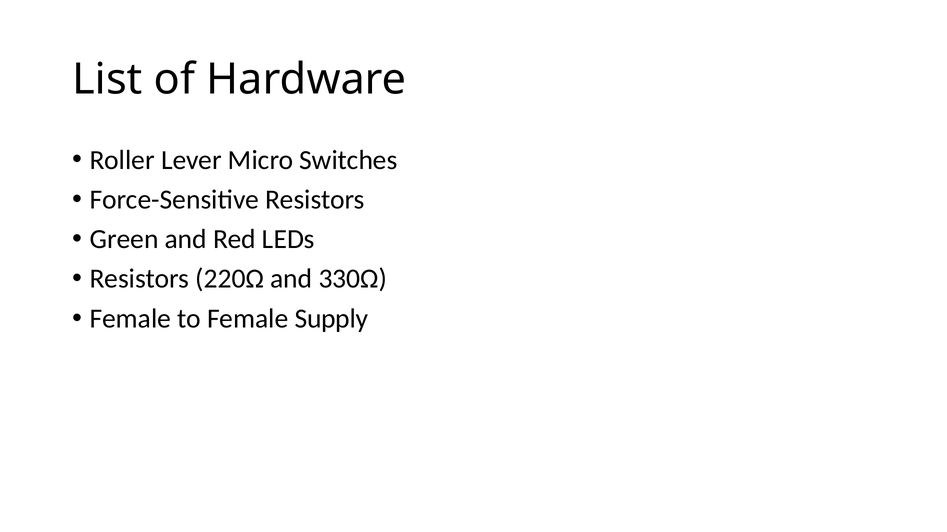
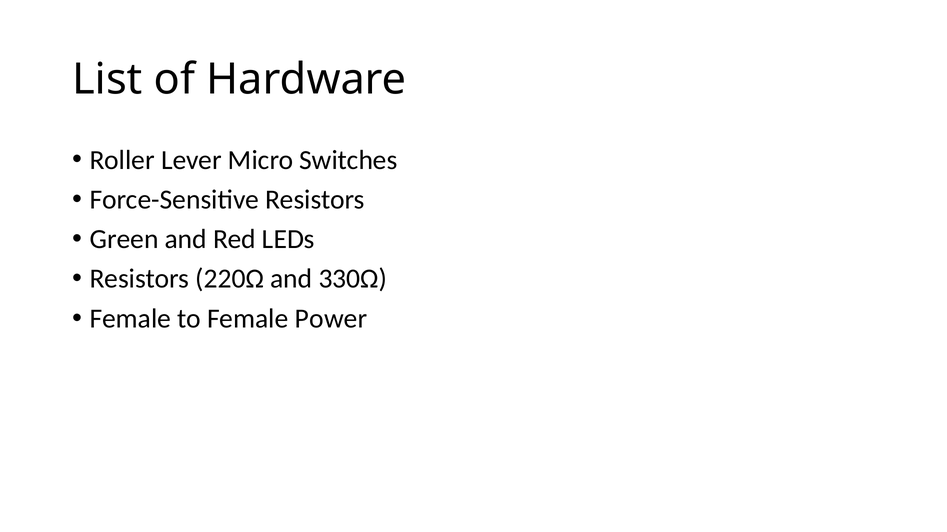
Supply: Supply -> Power
